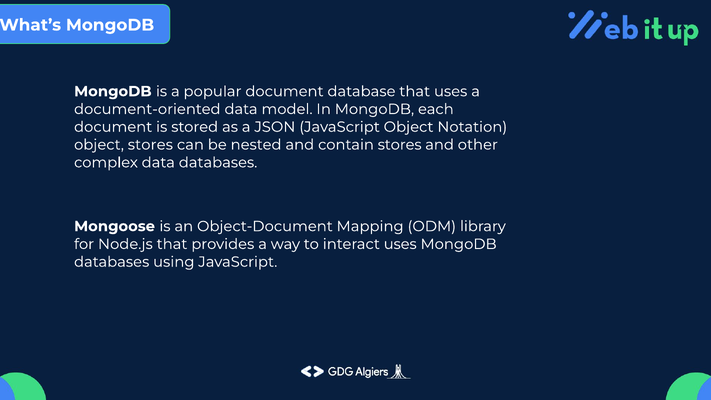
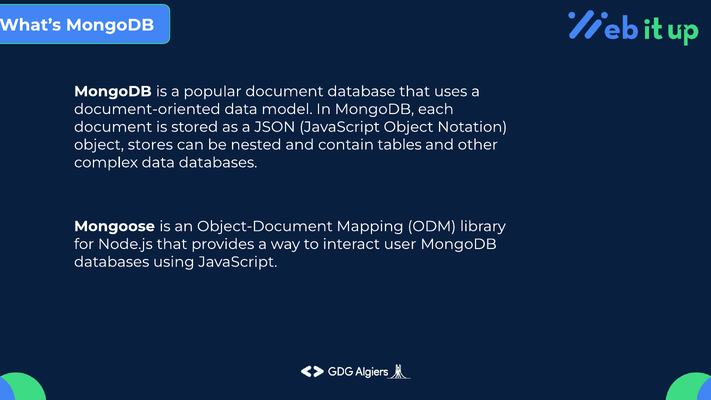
contain stores: stores -> tables
interact uses: uses -> user
